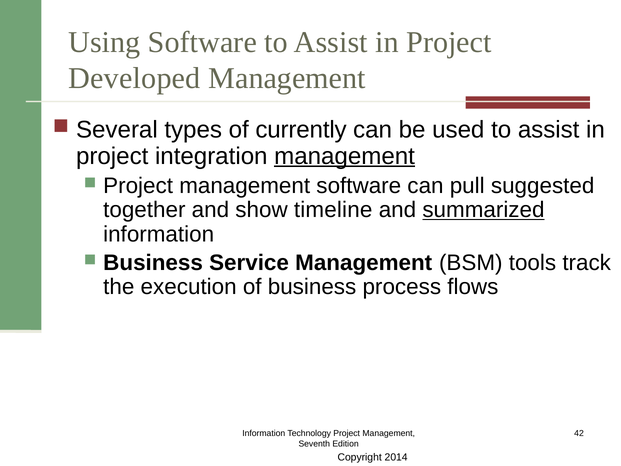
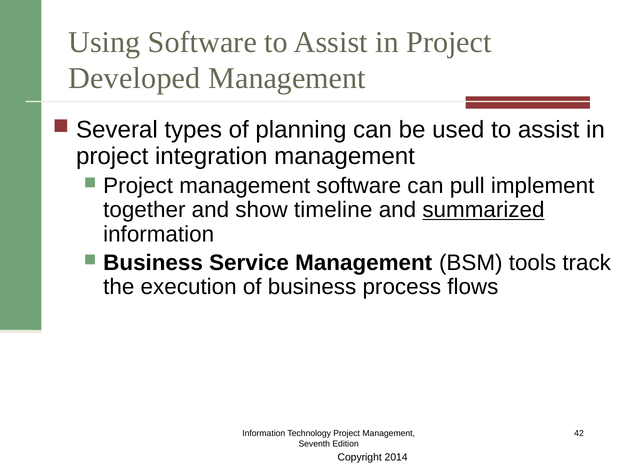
currently: currently -> planning
management at (345, 156) underline: present -> none
suggested: suggested -> implement
